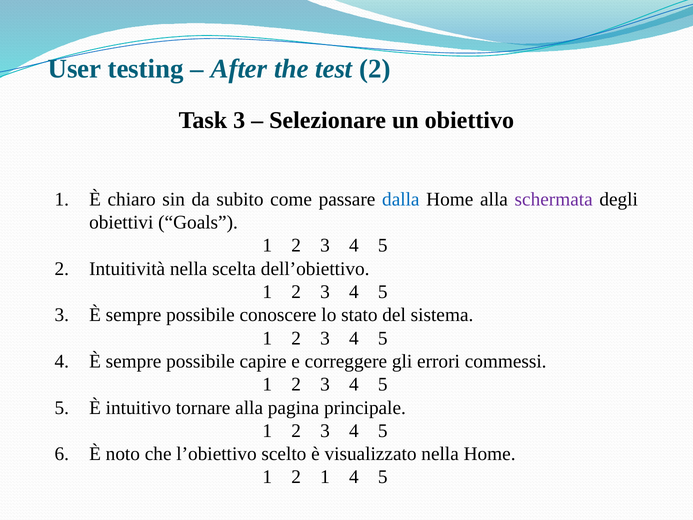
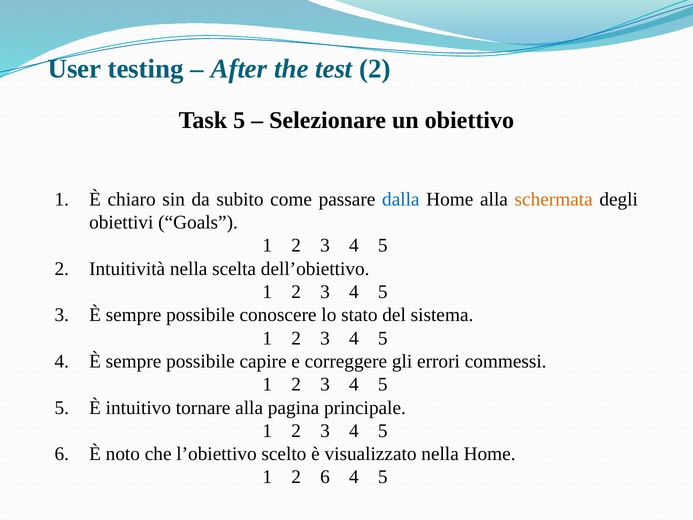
Task 3: 3 -> 5
schermata colour: purple -> orange
2 1: 1 -> 6
